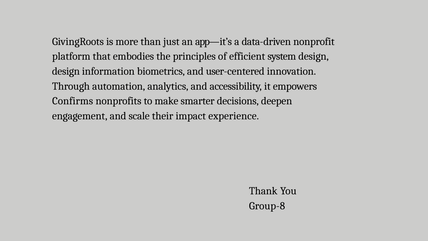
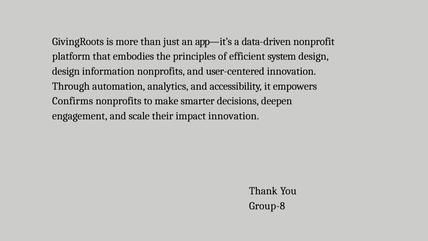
information biometrics: biometrics -> nonprofits
impact experience: experience -> innovation
